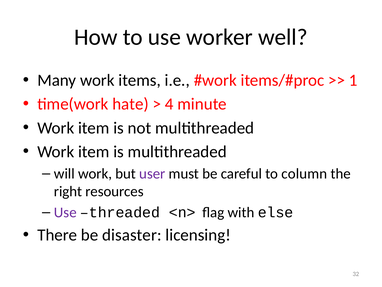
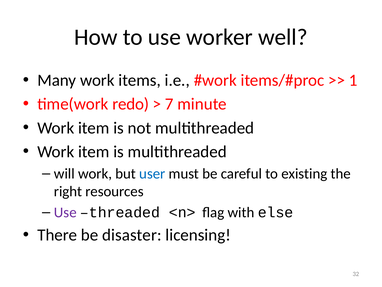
hate: hate -> redo
4: 4 -> 7
user colour: purple -> blue
column: column -> existing
